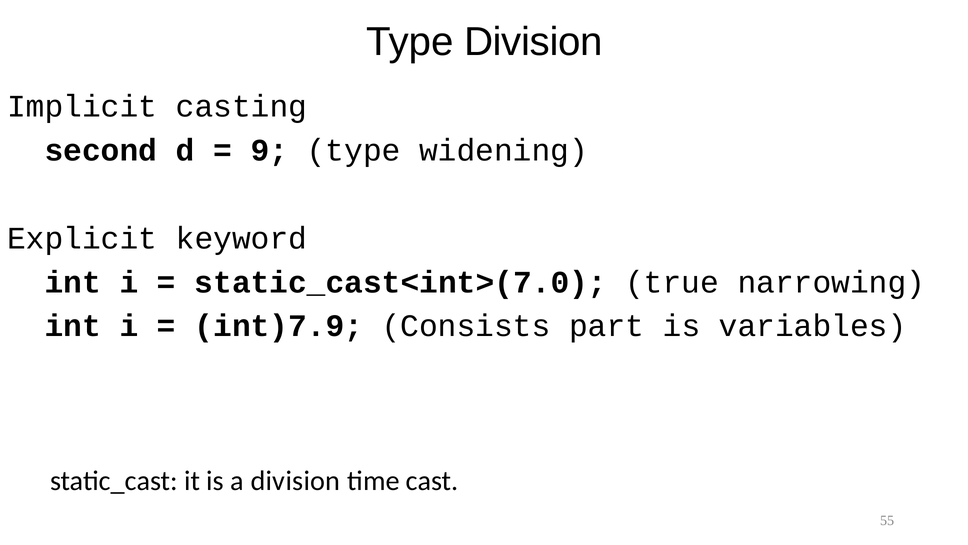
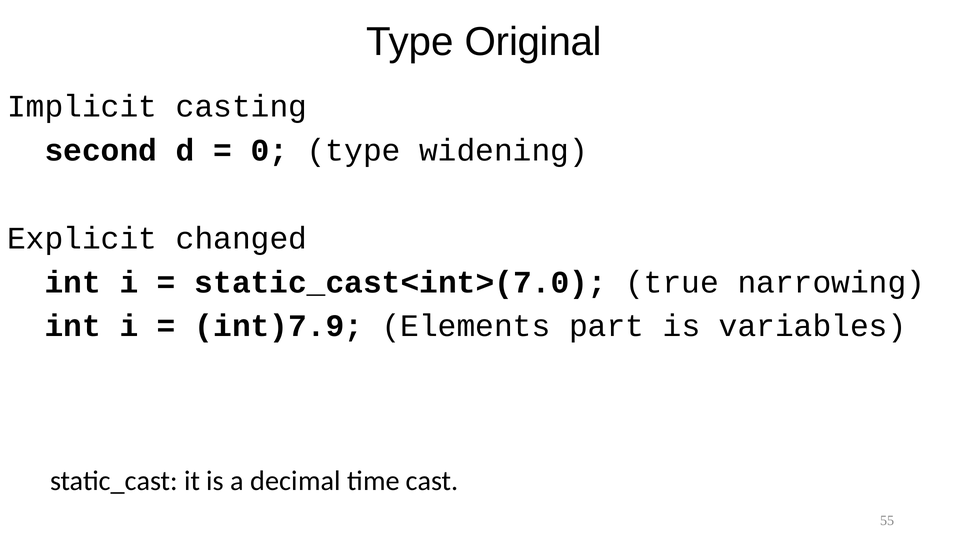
Type Division: Division -> Original
9: 9 -> 0
keyword: keyword -> changed
Consists: Consists -> Elements
a division: division -> decimal
